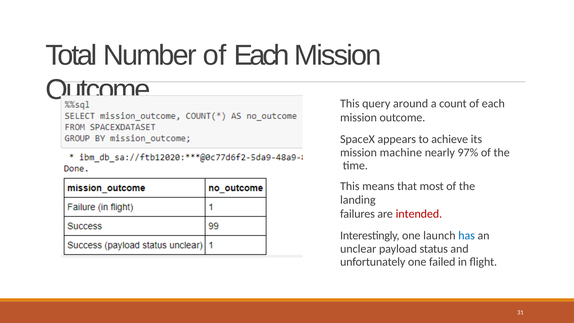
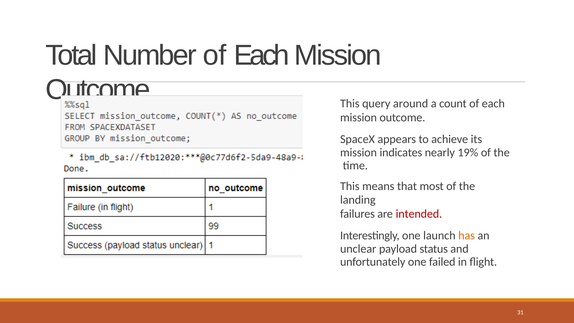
machine: machine -> indicates
97%: 97% -> 19%
has colour: blue -> orange
